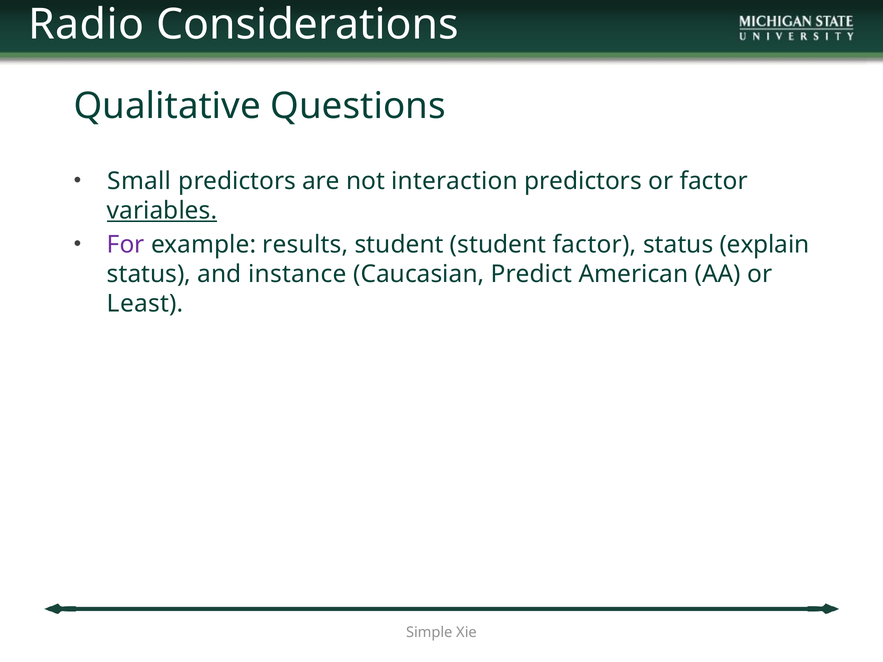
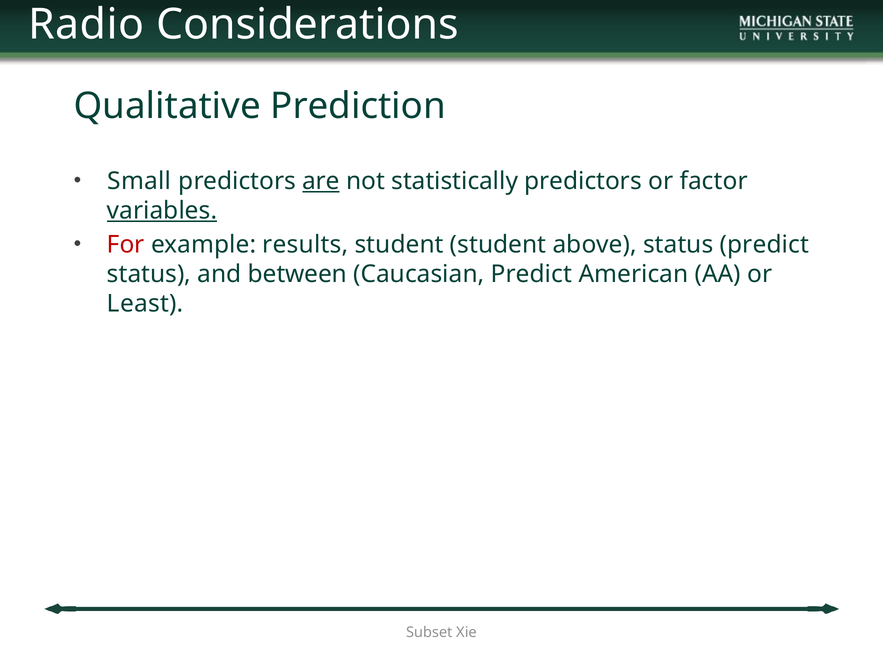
Questions: Questions -> Prediction
are underline: none -> present
interaction: interaction -> statistically
For colour: purple -> red
student factor: factor -> above
status explain: explain -> predict
instance: instance -> between
Simple: Simple -> Subset
